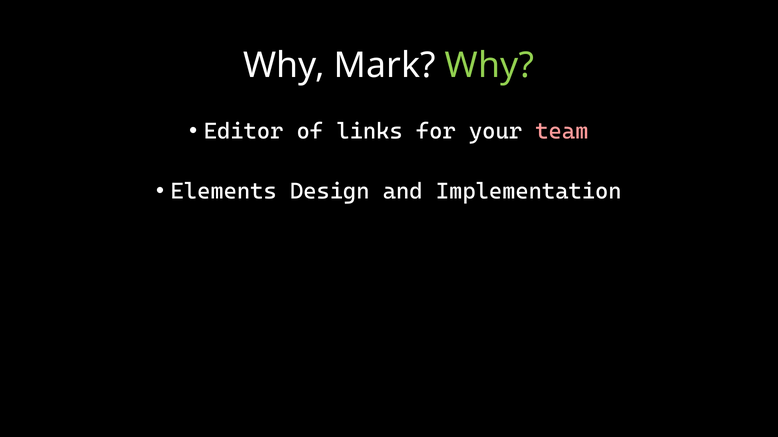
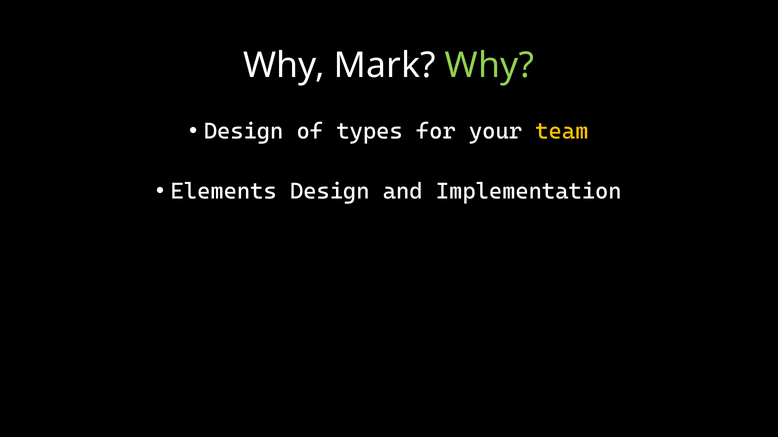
Editor at (244, 132): Editor -> Design
links: links -> types
team colour: pink -> yellow
